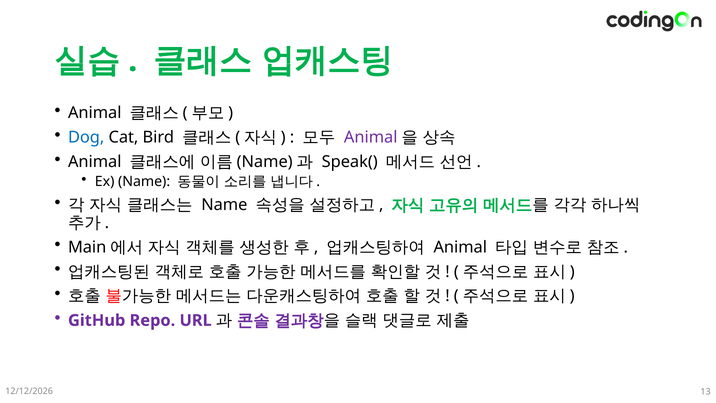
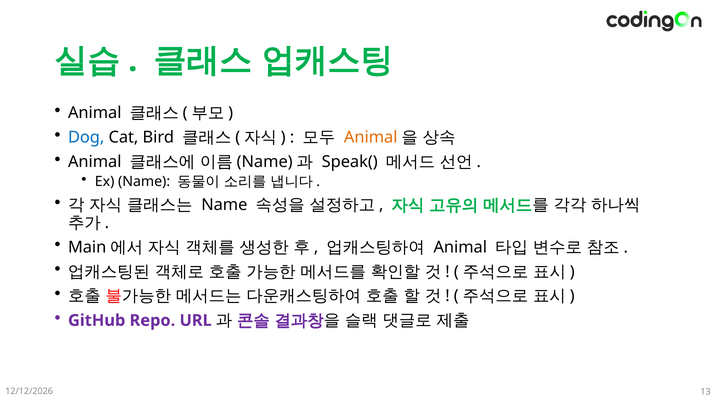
Animal at (371, 137) colour: purple -> orange
